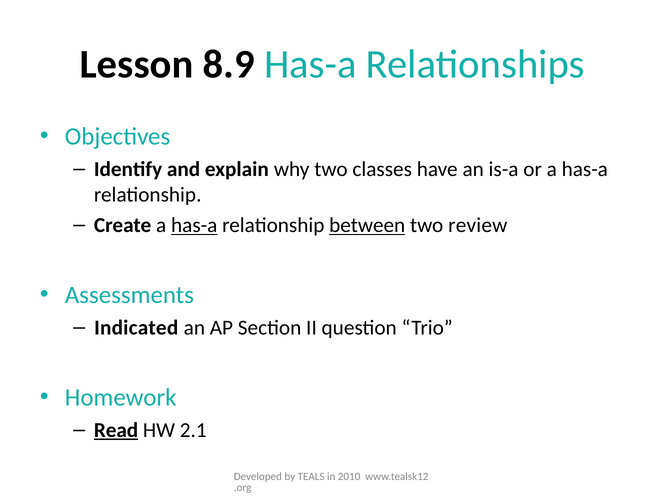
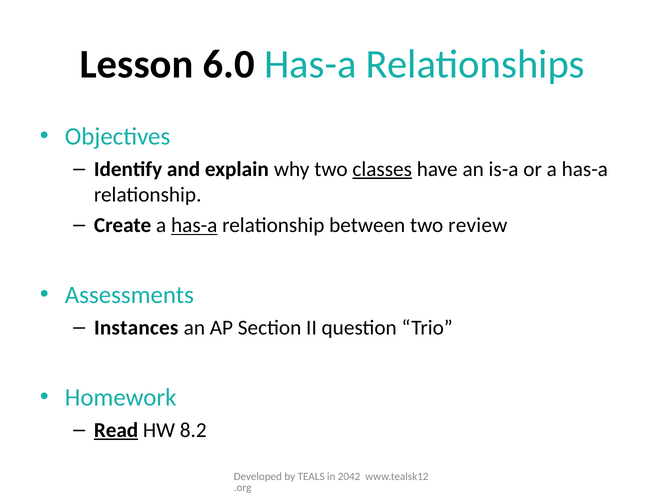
8.9: 8.9 -> 6.0
classes underline: none -> present
between underline: present -> none
Indicated: Indicated -> Instances
2.1: 2.1 -> 8.2
2010: 2010 -> 2042
